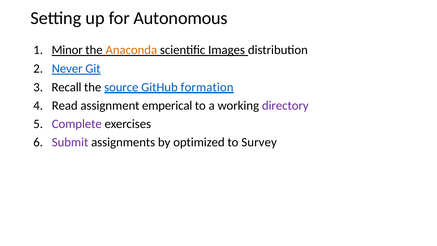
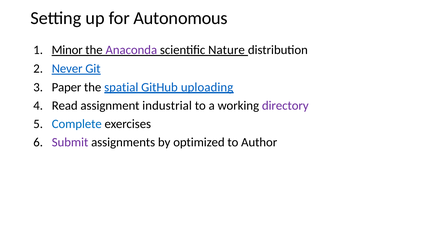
Anaconda colour: orange -> purple
Images: Images -> Nature
Recall: Recall -> Paper
source: source -> spatial
formation: formation -> uploading
emperical: emperical -> industrial
Complete colour: purple -> blue
Survey: Survey -> Author
